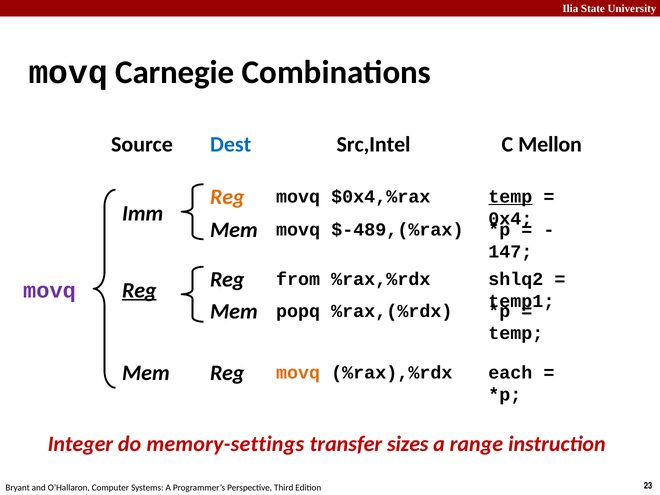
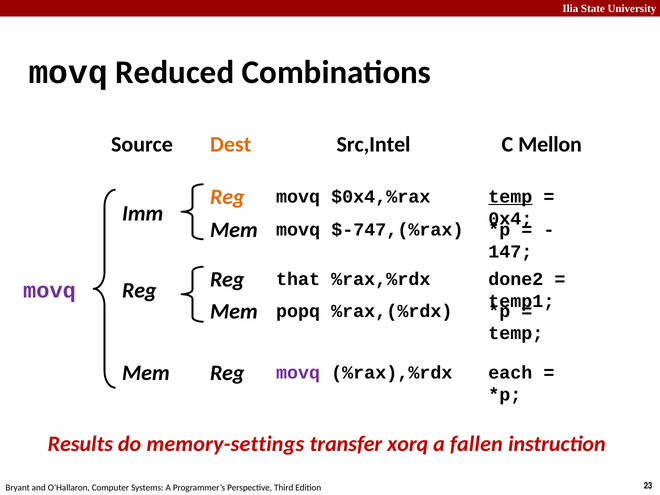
Carnegie: Carnegie -> Reduced
Dest colour: blue -> orange
$-489,(%rax: $-489,(%rax -> $-747,(%rax
from: from -> that
shlq2: shlq2 -> done2
Reg at (139, 290) underline: present -> none
movq at (298, 373) colour: orange -> purple
Integer: Integer -> Results
sizes: sizes -> xorq
range: range -> fallen
